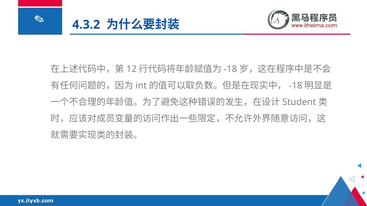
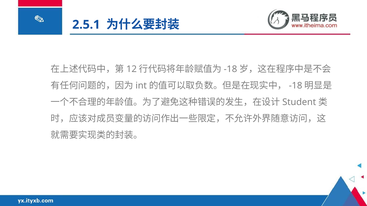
4.3.2: 4.3.2 -> 2.5.1
